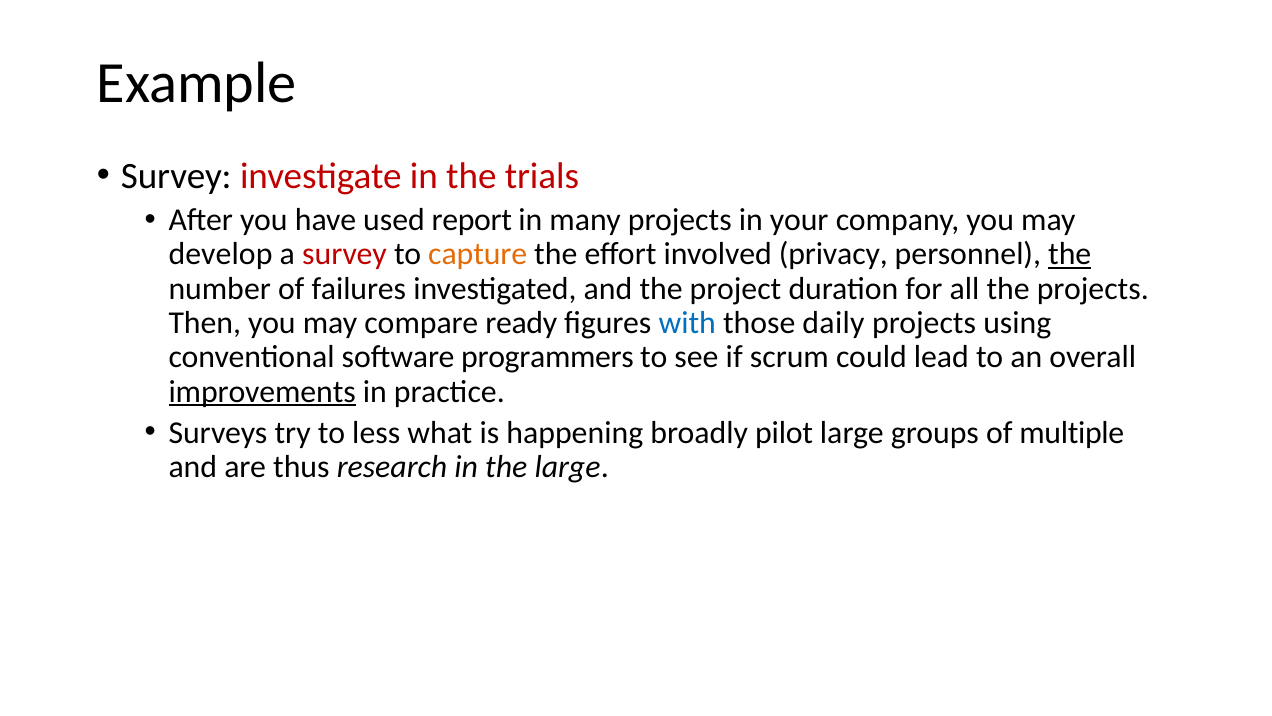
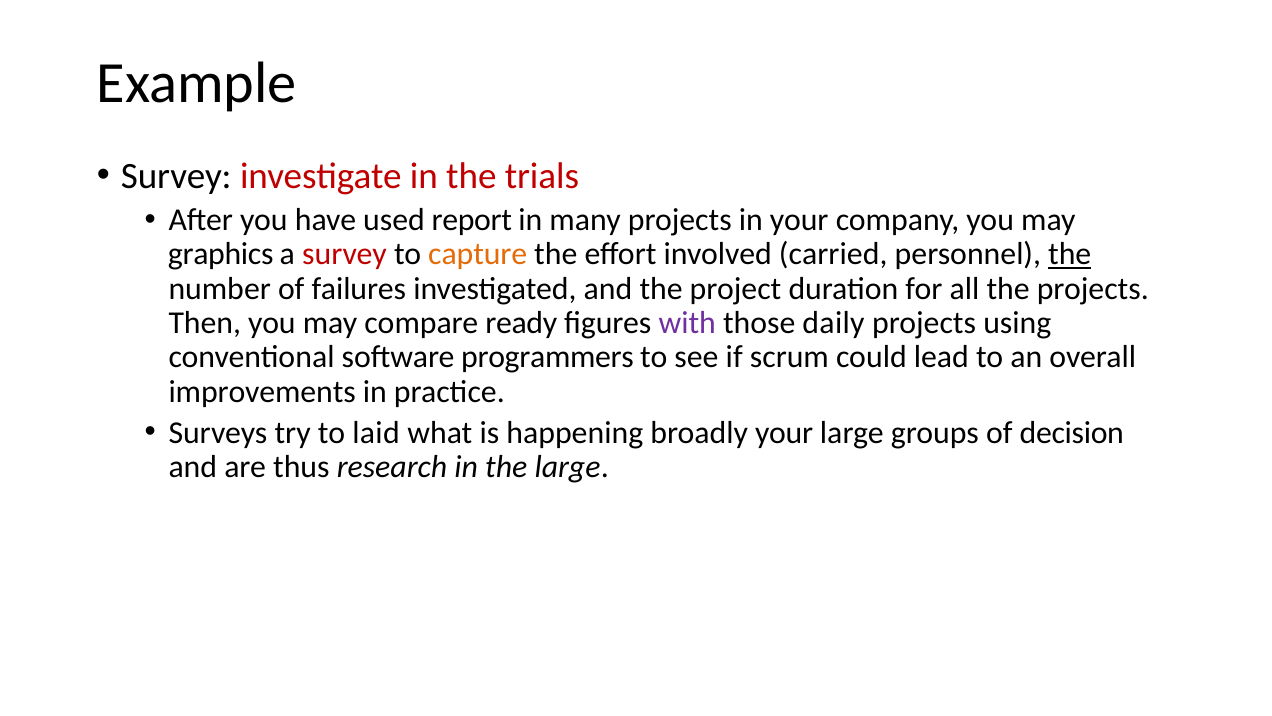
develop: develop -> graphics
privacy: privacy -> carried
with colour: blue -> purple
improvements underline: present -> none
less: less -> laid
broadly pilot: pilot -> your
multiple: multiple -> decision
